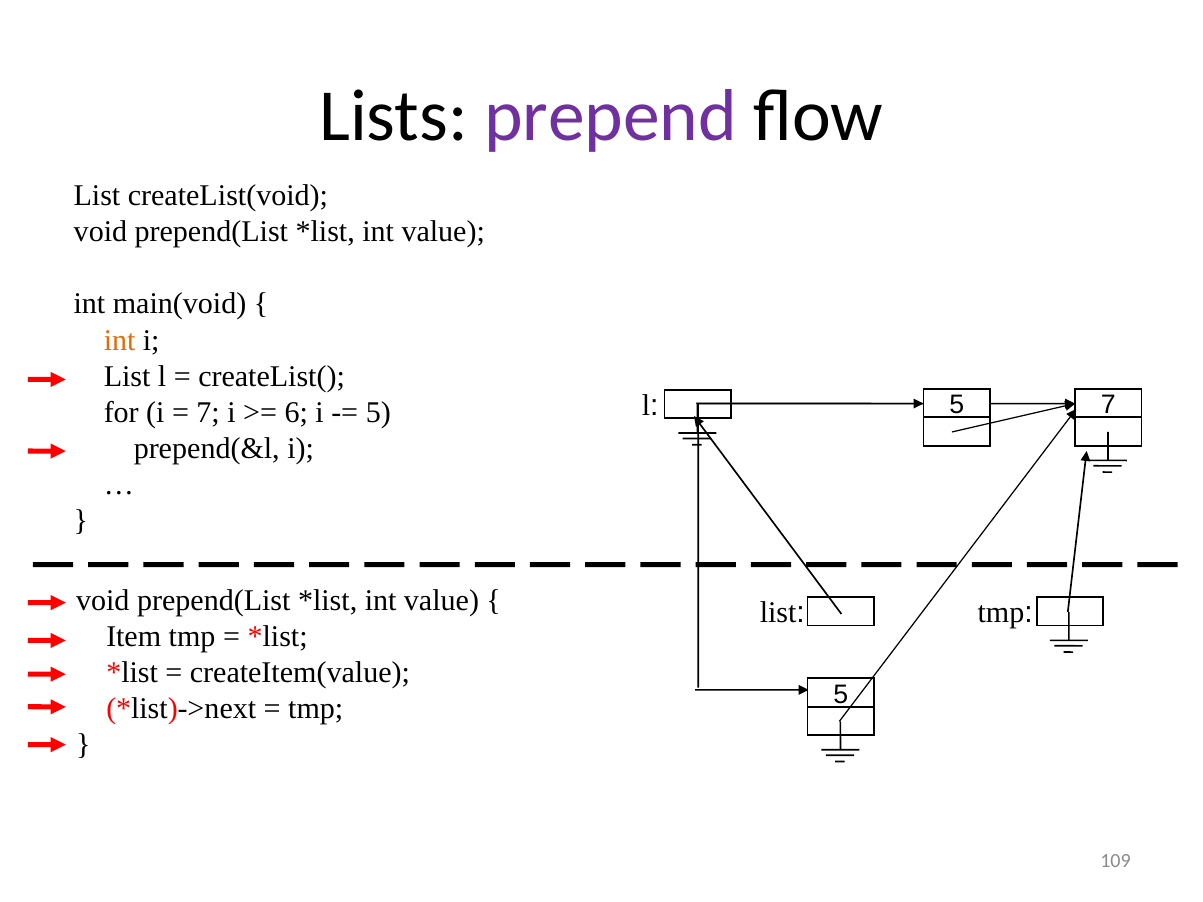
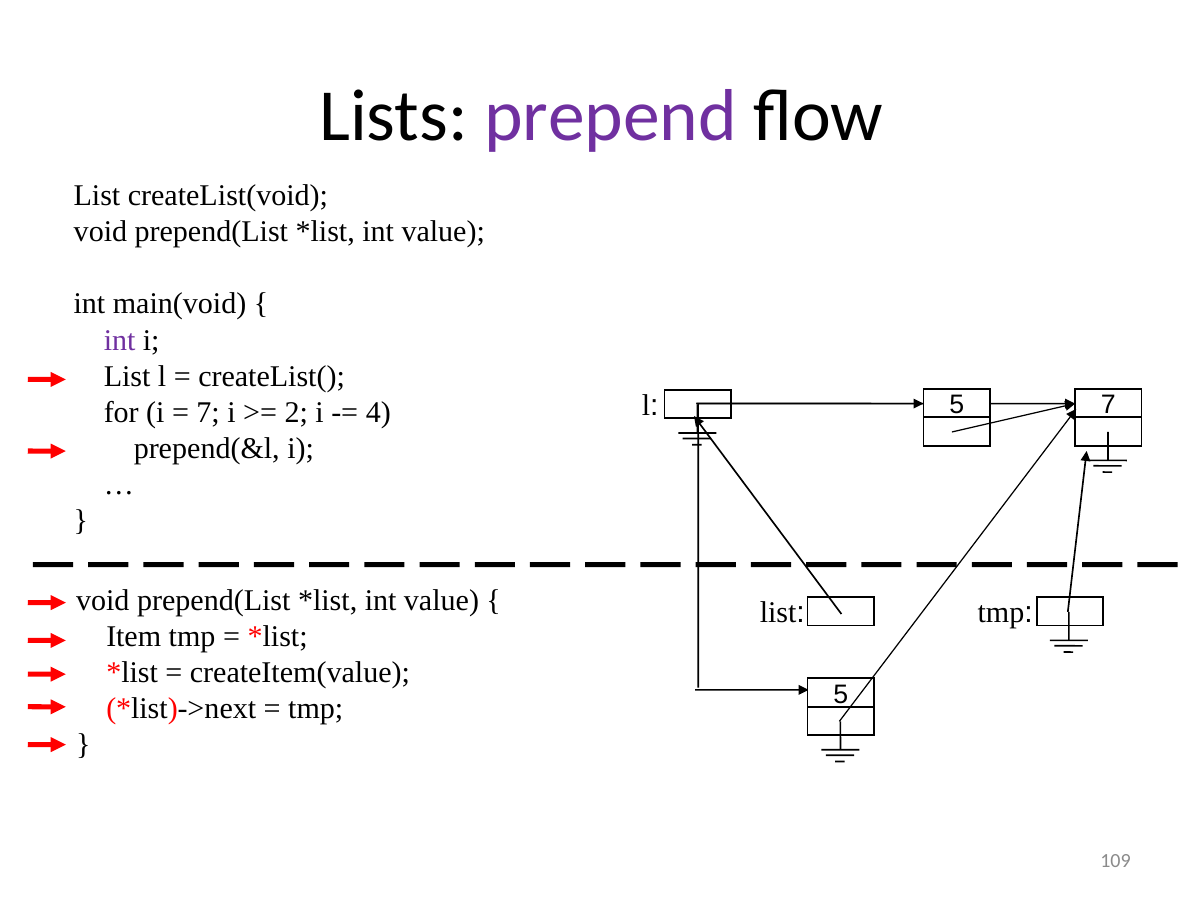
int at (120, 340) colour: orange -> purple
6: 6 -> 2
5 at (378, 412): 5 -> 4
